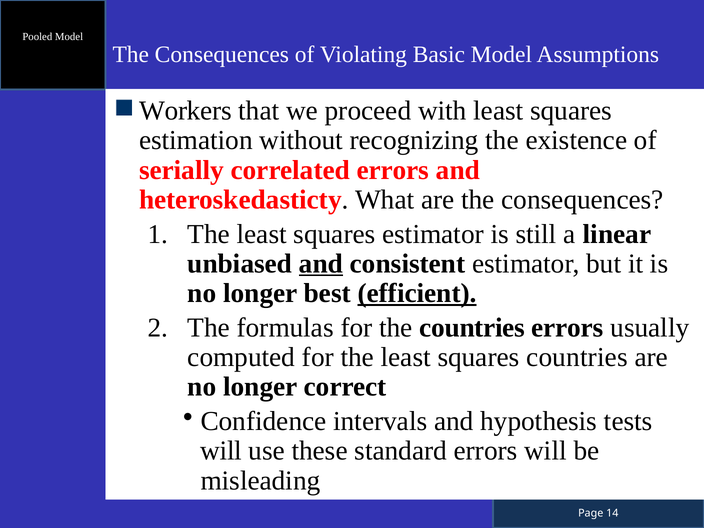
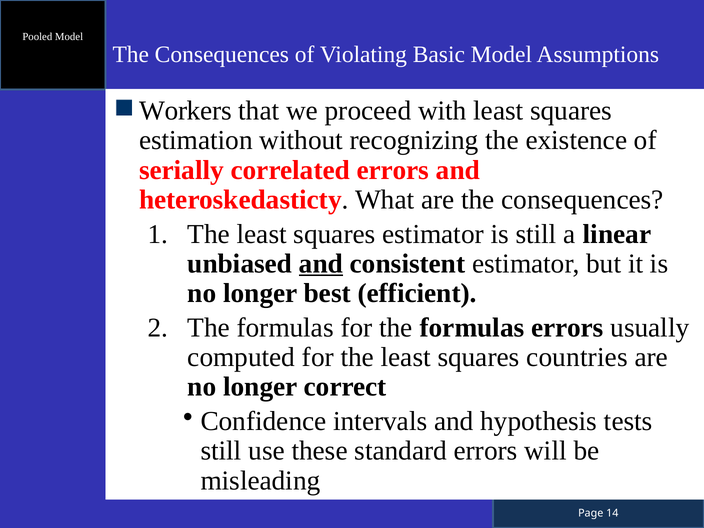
efficient underline: present -> none
for the countries: countries -> formulas
will at (221, 451): will -> still
